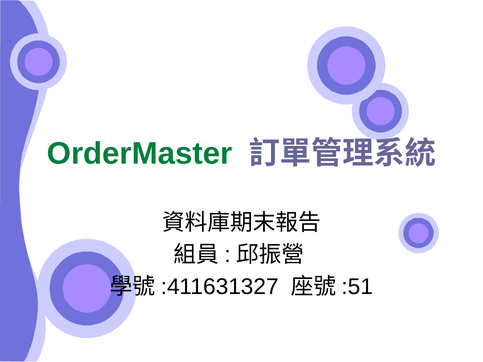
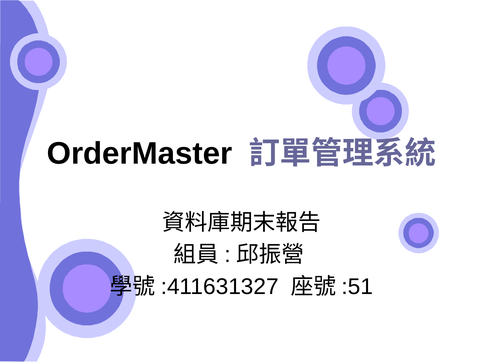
OrderMaster colour: green -> black
